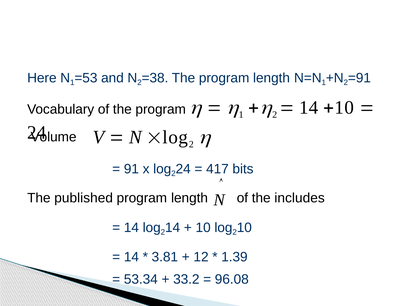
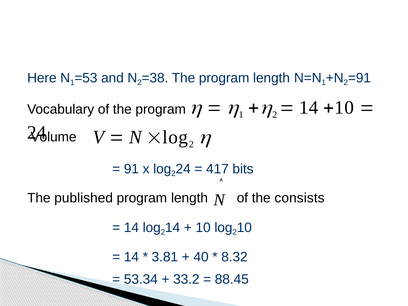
includes: includes -> consists
12: 12 -> 40
1.39: 1.39 -> 8.32
96.08: 96.08 -> 88.45
